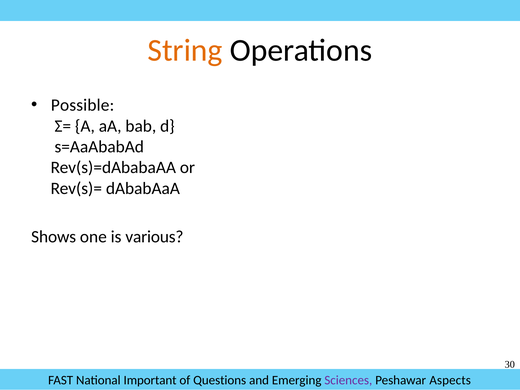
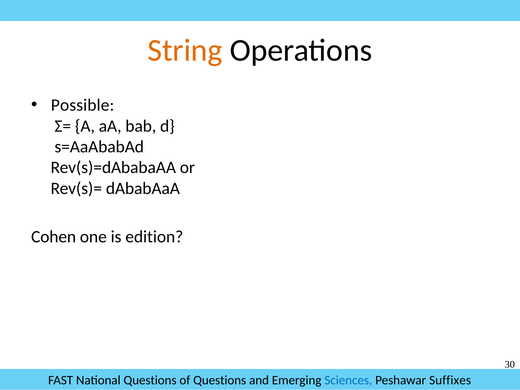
Shows: Shows -> Cohen
various: various -> edition
National Important: Important -> Questions
Sciences colour: purple -> blue
Aspects: Aspects -> Suffixes
